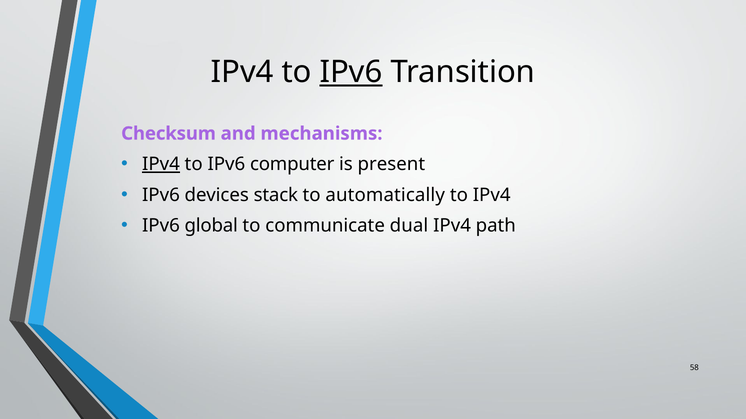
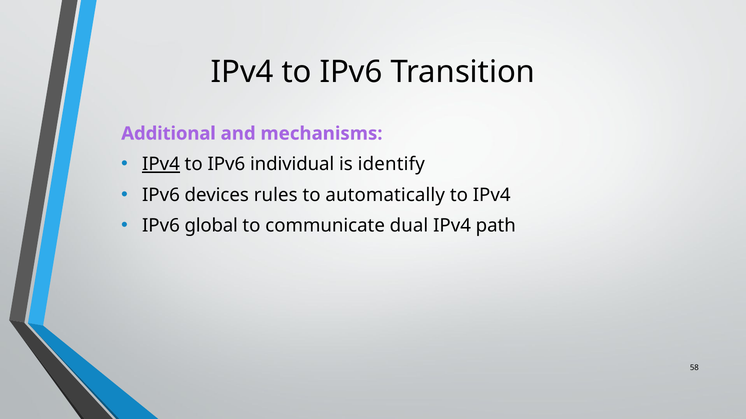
IPv6 at (351, 72) underline: present -> none
Checksum: Checksum -> Additional
computer: computer -> individual
present: present -> identify
stack: stack -> rules
